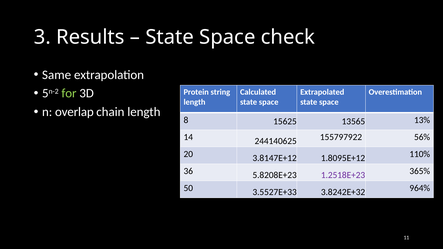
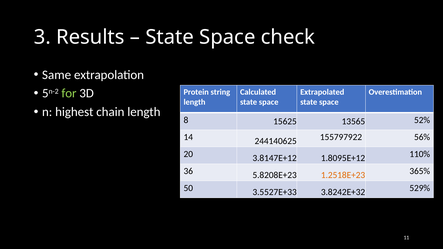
overlap: overlap -> highest
13%: 13% -> 52%
1.2518E+23 colour: purple -> orange
964%: 964% -> 529%
